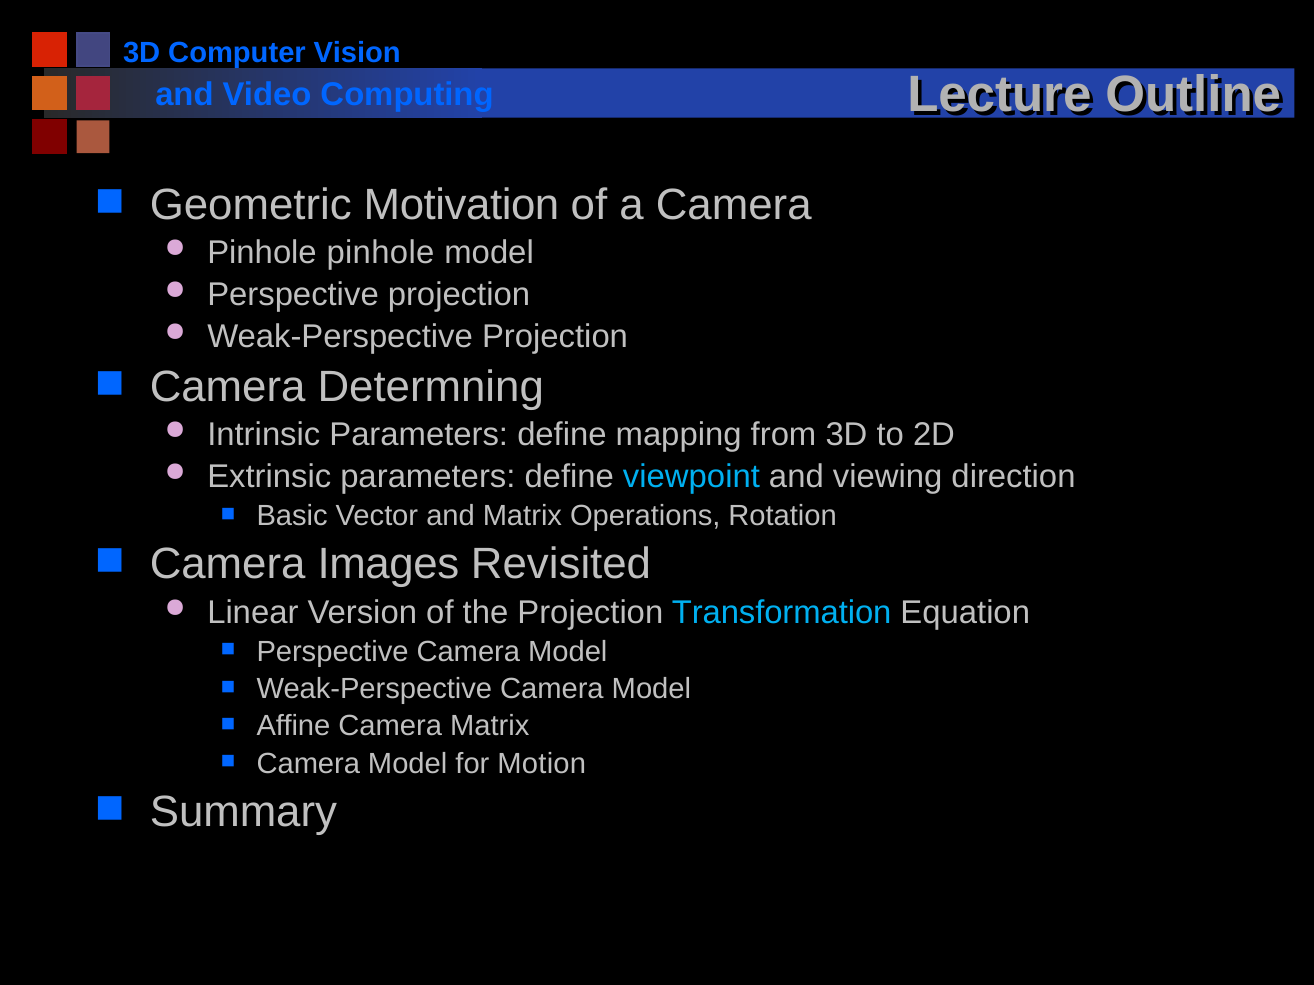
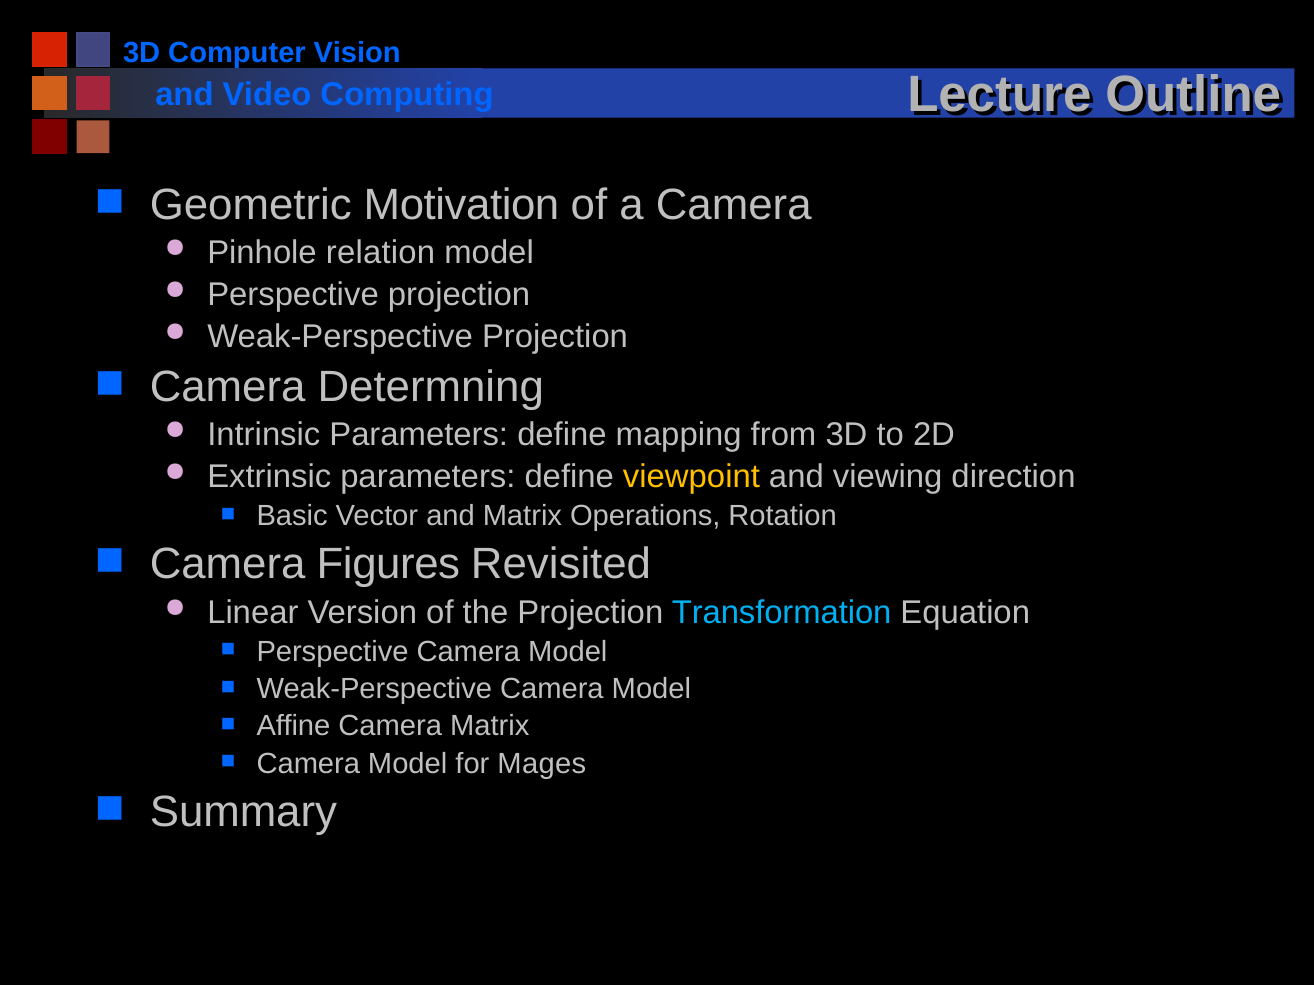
Pinhole pinhole: pinhole -> relation
viewpoint colour: light blue -> yellow
Images: Images -> Figures
Motion: Motion -> Mages
